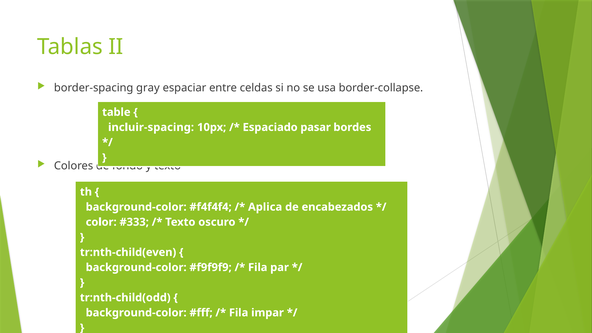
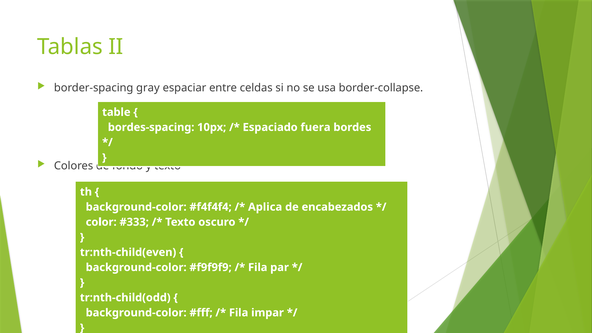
incluir-spacing: incluir-spacing -> bordes-spacing
pasar: pasar -> fuera
